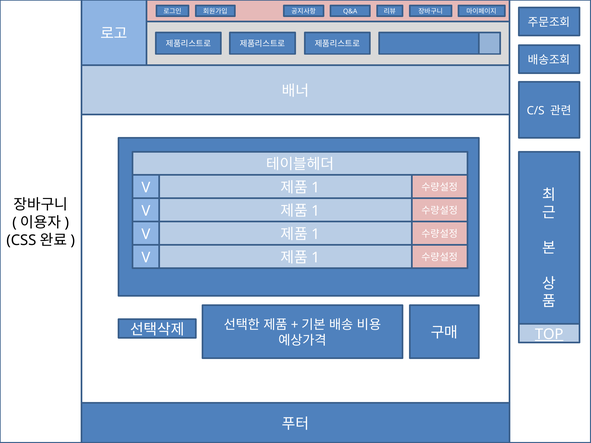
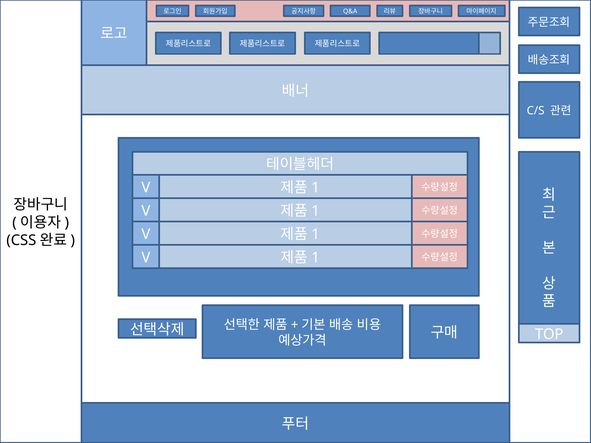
TOP underline: present -> none
